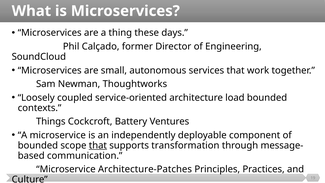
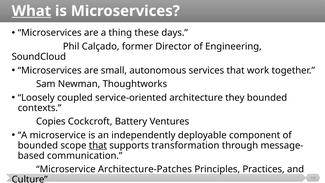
What underline: none -> present
load: load -> they
Things: Things -> Copies
